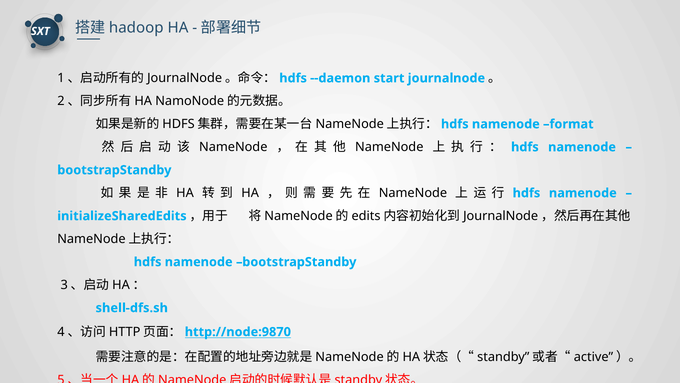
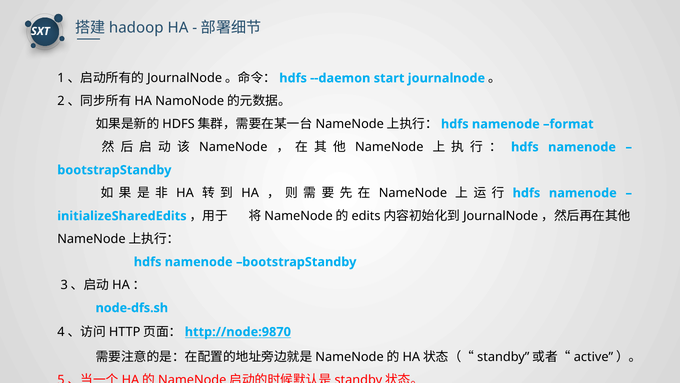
shell-dfs.sh: shell-dfs.sh -> node-dfs.sh
